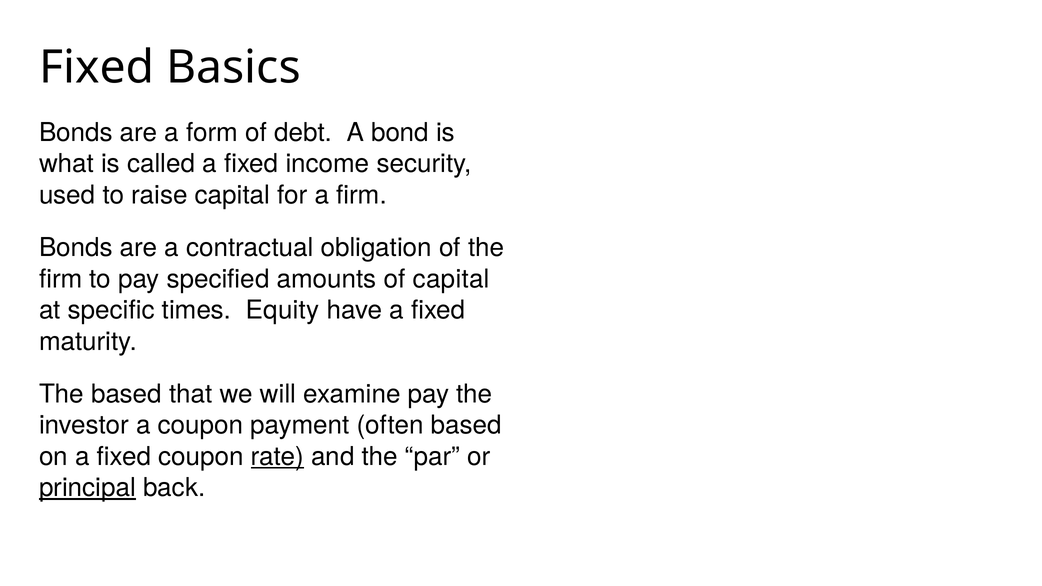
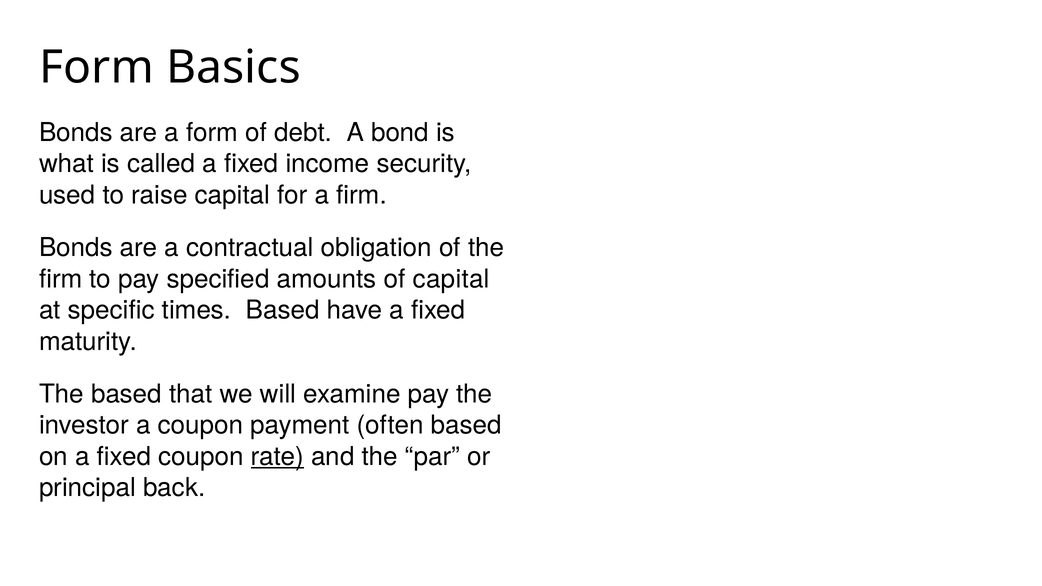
Fixed at (97, 67): Fixed -> Form
times Equity: Equity -> Based
principal underline: present -> none
